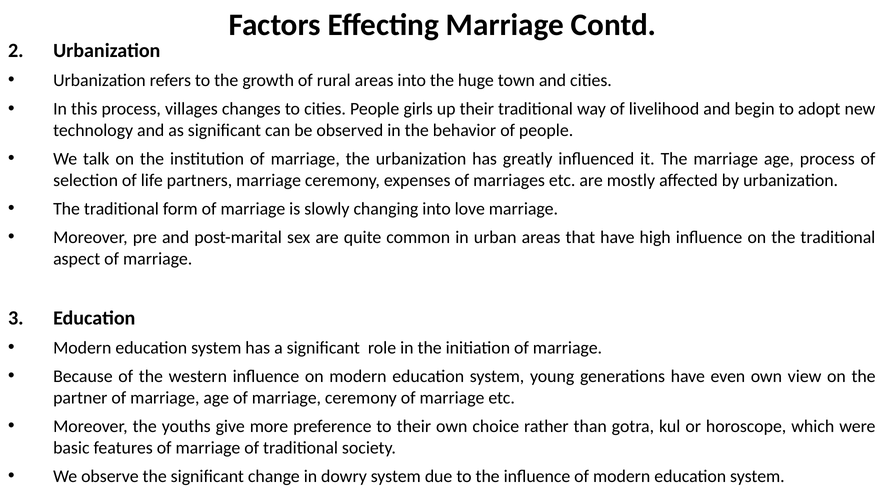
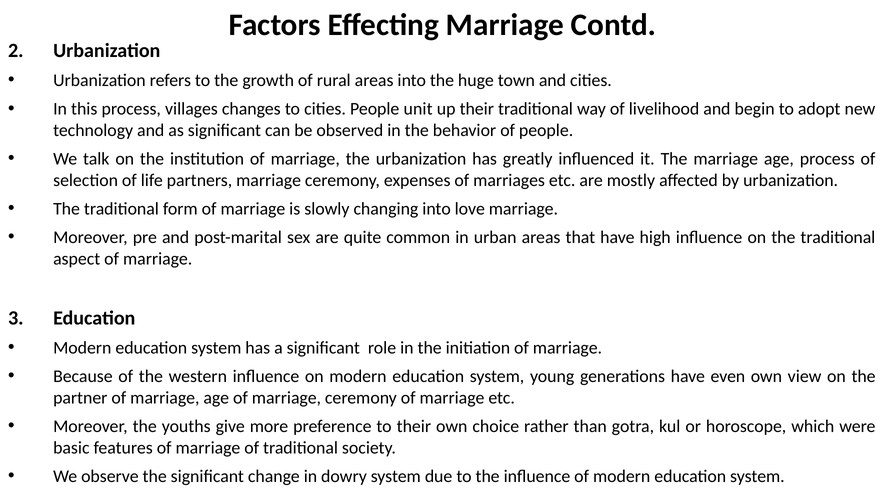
girls: girls -> unit
